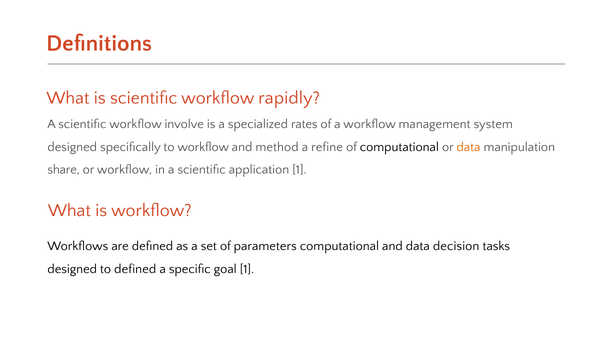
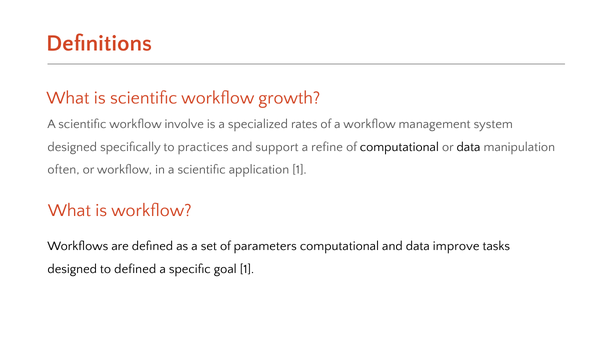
rapidly: rapidly -> growth
to workflow: workflow -> practices
method: method -> support
data at (468, 147) colour: orange -> black
share: share -> often
decision: decision -> improve
